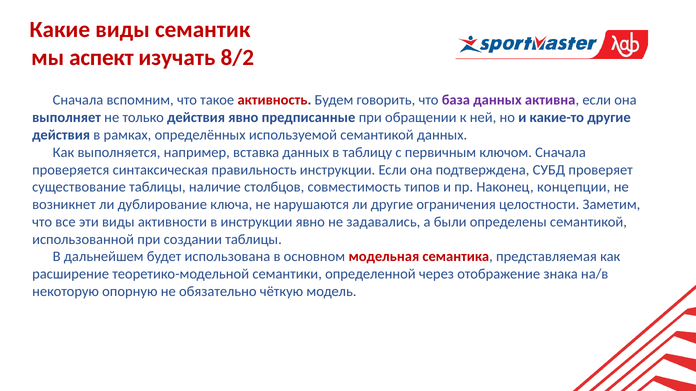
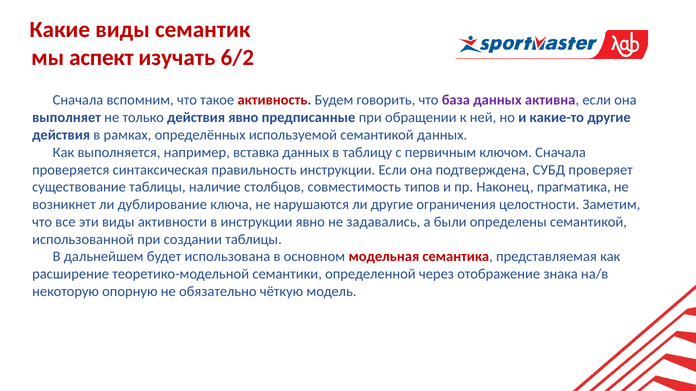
8/2: 8/2 -> 6/2
концепции: концепции -> прагматика
